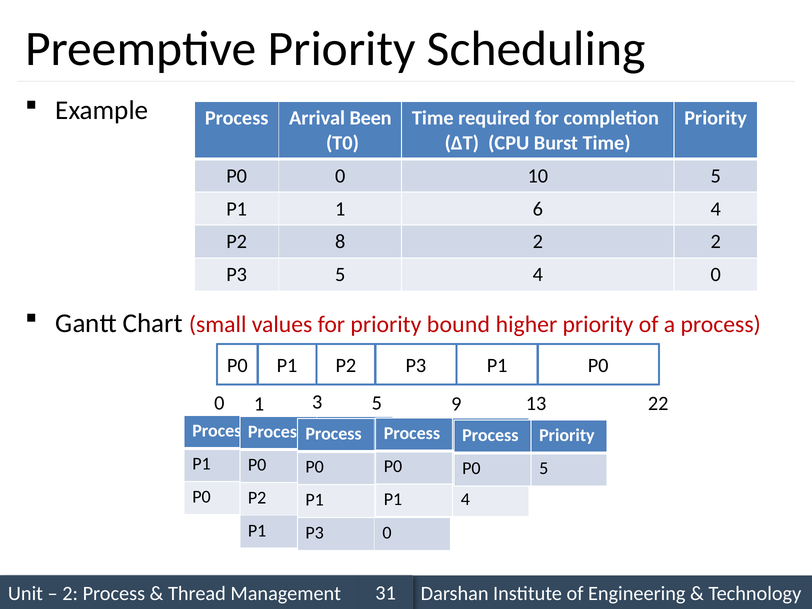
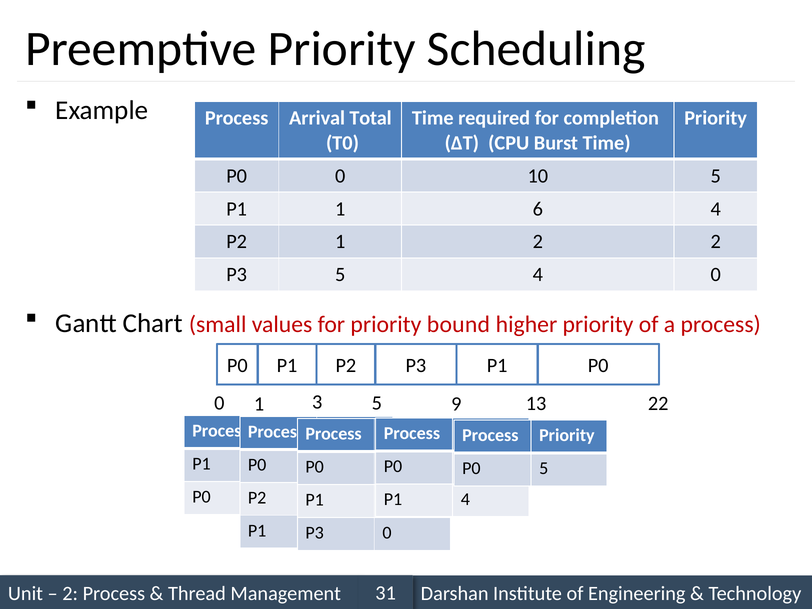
Been: Been -> Total
P2 8: 8 -> 1
